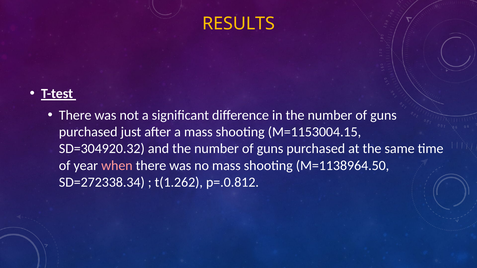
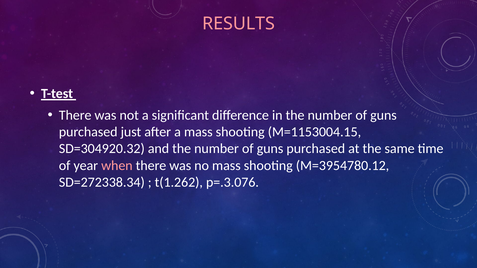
RESULTS colour: yellow -> pink
M=1138964.50: M=1138964.50 -> M=3954780.12
p=.0.812: p=.0.812 -> p=.3.076
